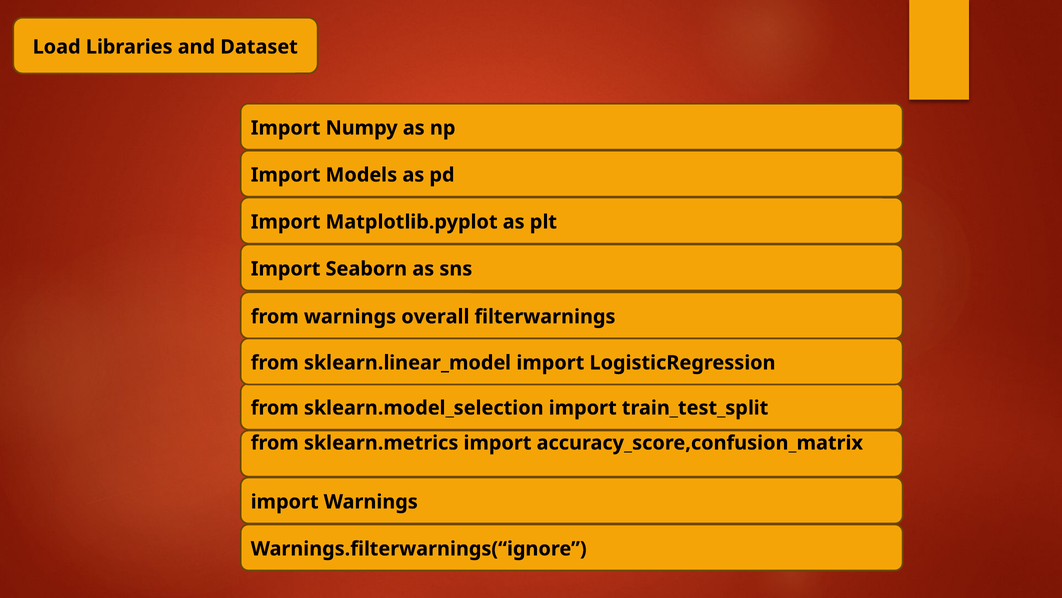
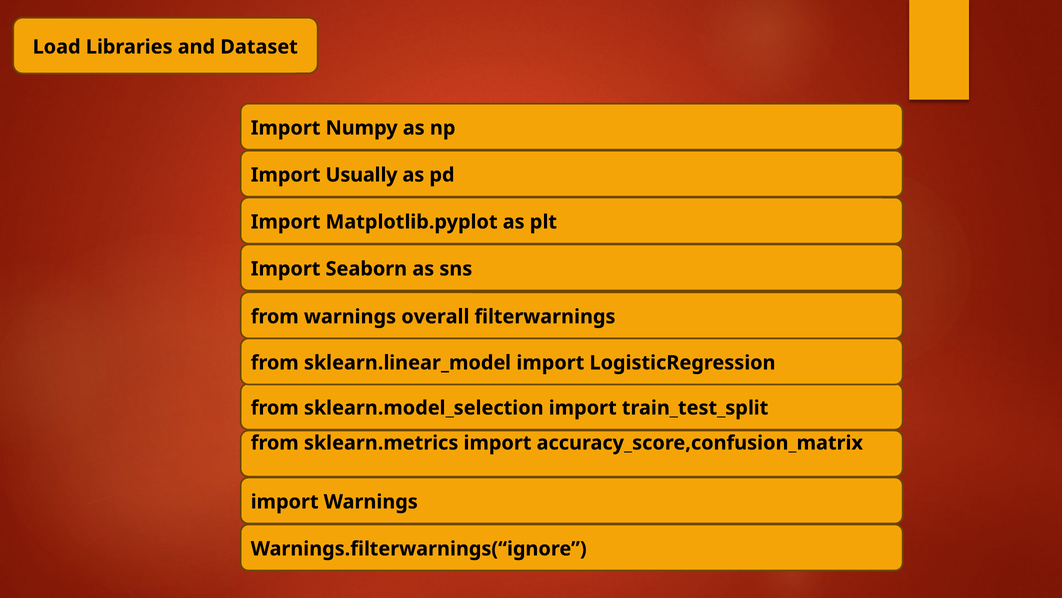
Models: Models -> Usually
